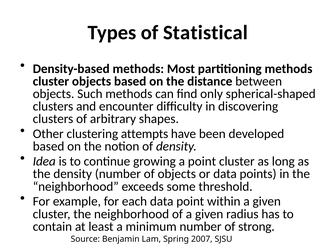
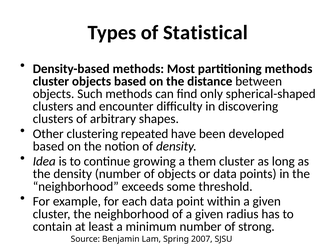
attempts: attempts -> repeated
a point: point -> them
